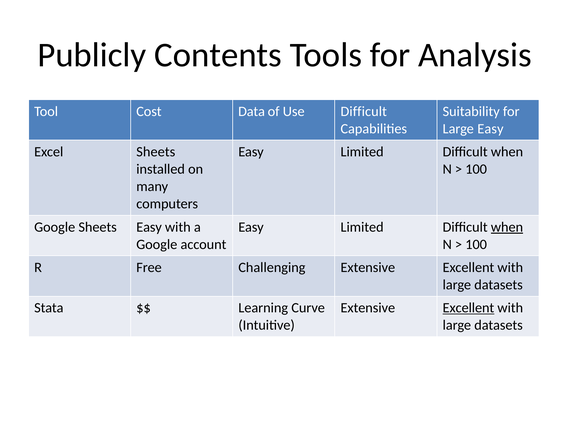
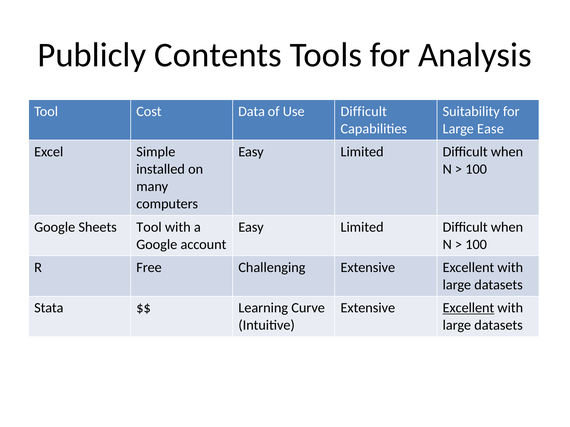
Large Easy: Easy -> Ease
Excel Sheets: Sheets -> Simple
Sheets Easy: Easy -> Tool
when at (507, 227) underline: present -> none
